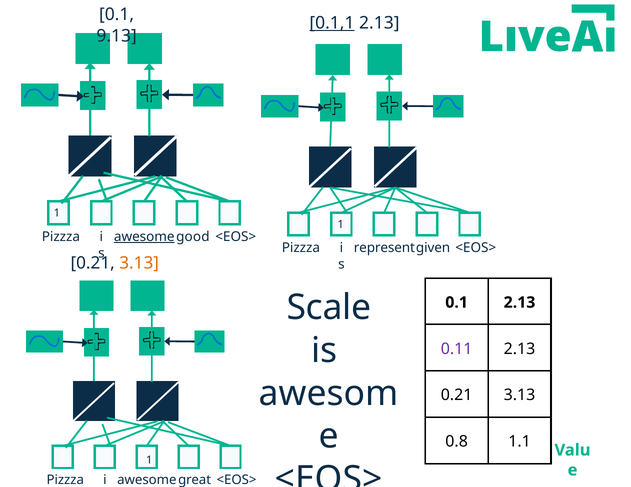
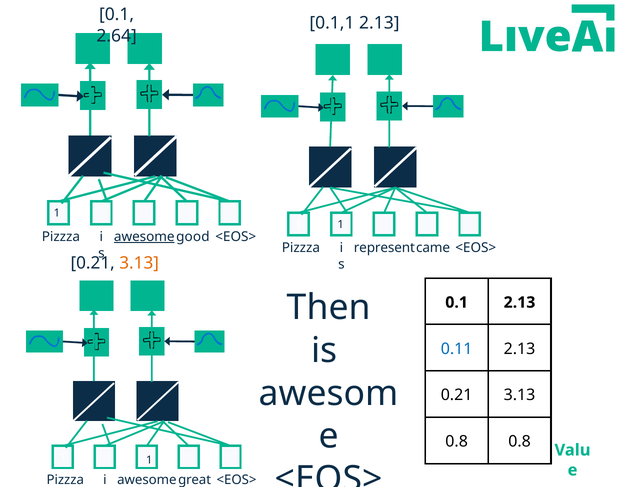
0.1,1 underline: present -> none
9.13: 9.13 -> 2.64
given: given -> came
Scale: Scale -> Then
0.11 colour: purple -> blue
0.8 1.1: 1.1 -> 0.8
